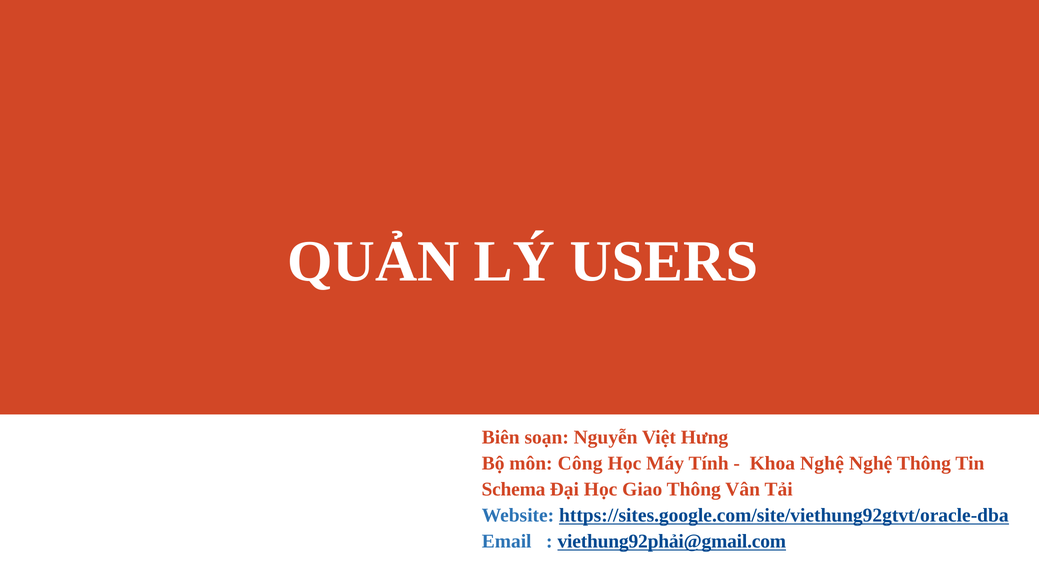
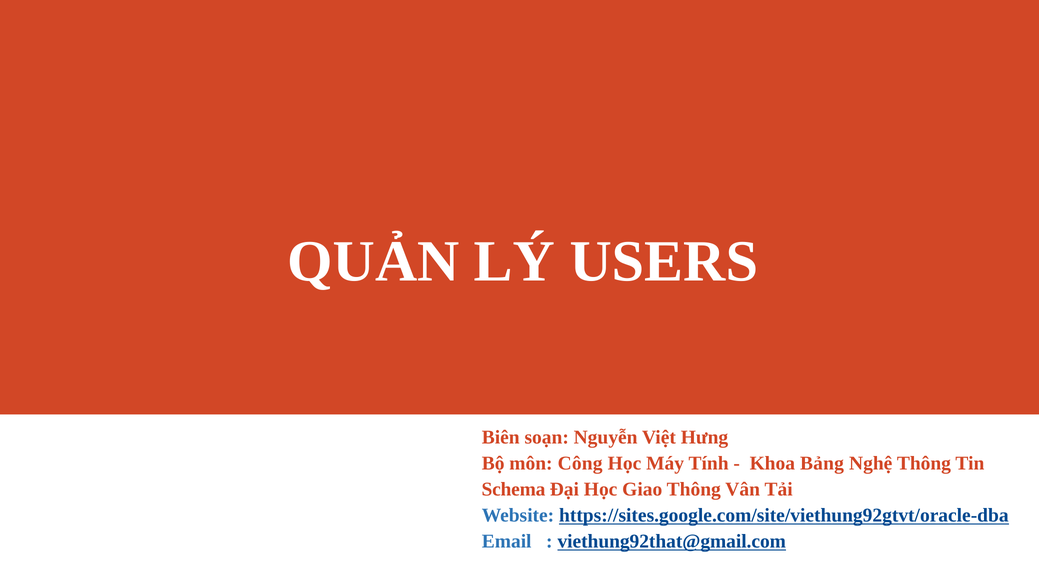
Khoa Nghệ: Nghệ -> Bảng
viethung92phải@gmail.com: viethung92phải@gmail.com -> viethung92that@gmail.com
